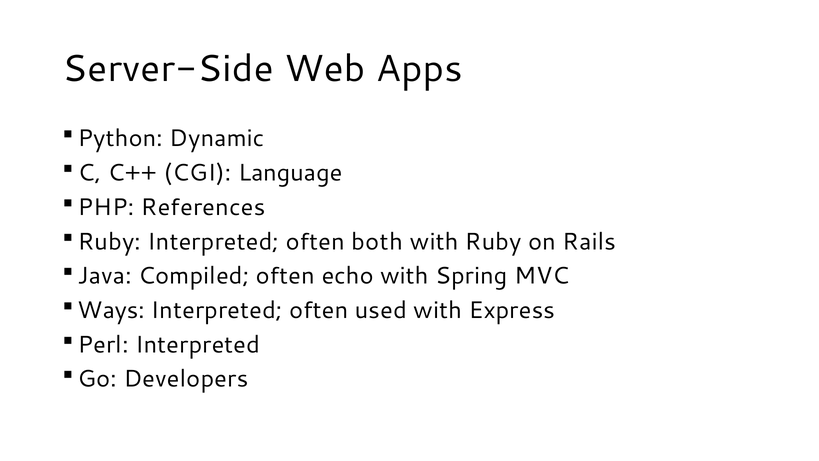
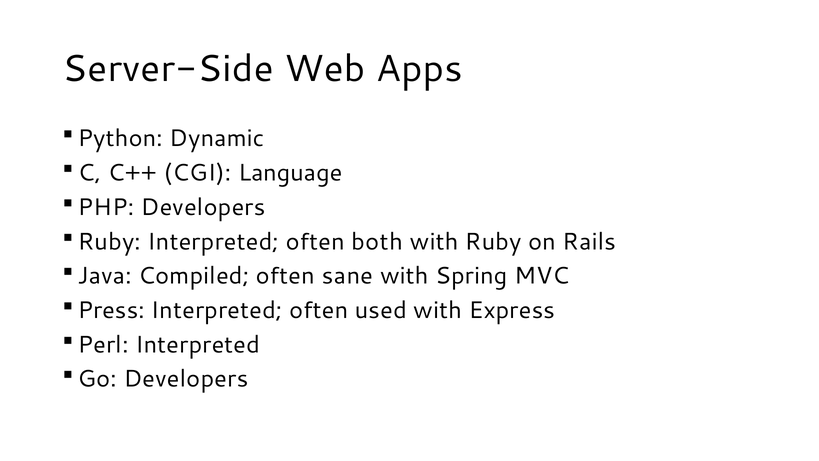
PHP References: References -> Developers
echo: echo -> sane
Ways: Ways -> Press
